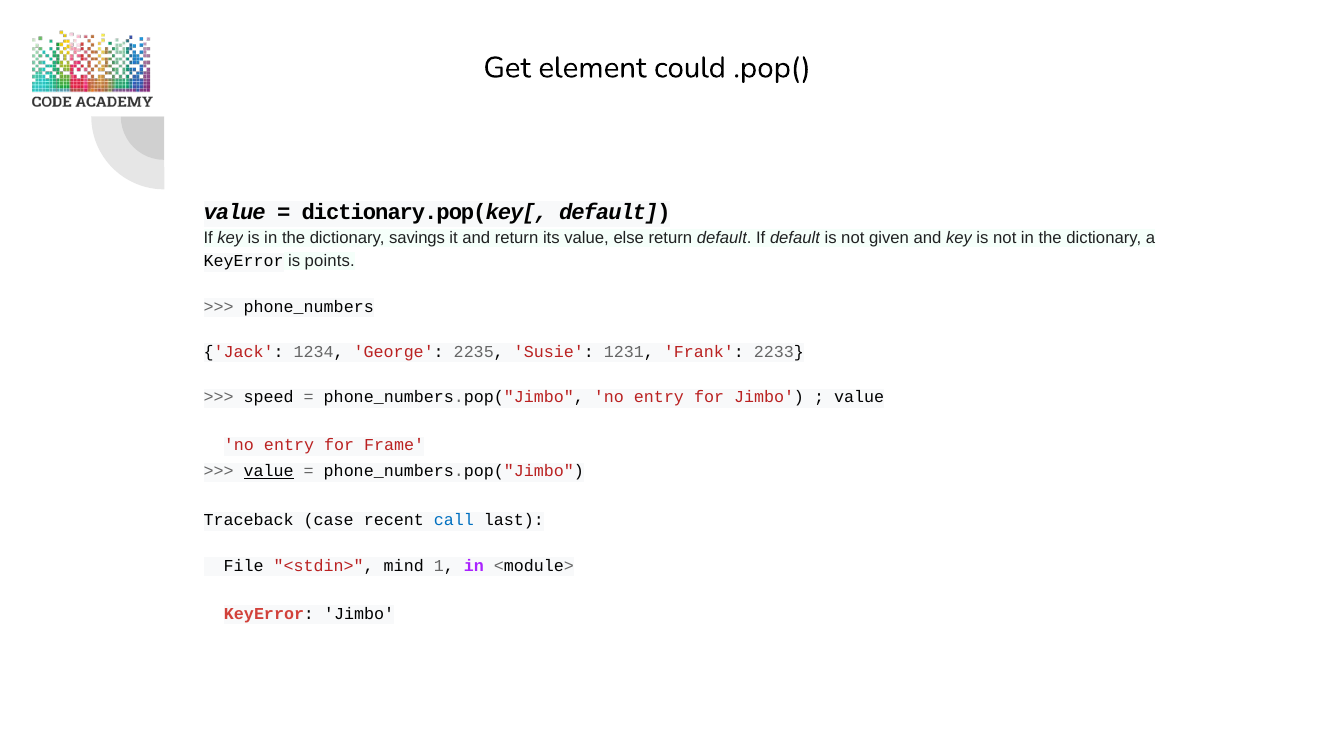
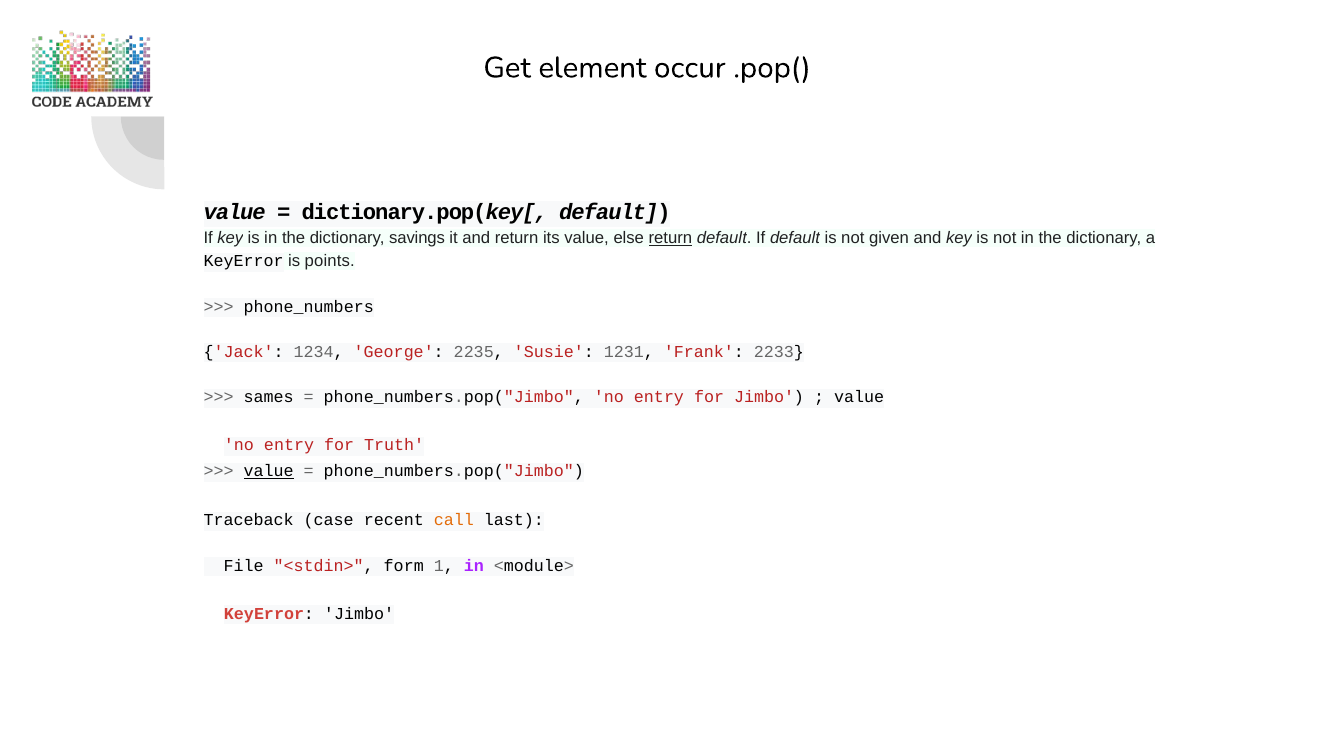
could: could -> occur
return at (670, 238) underline: none -> present
speed: speed -> sames
Frame: Frame -> Truth
call colour: blue -> orange
mind: mind -> form
